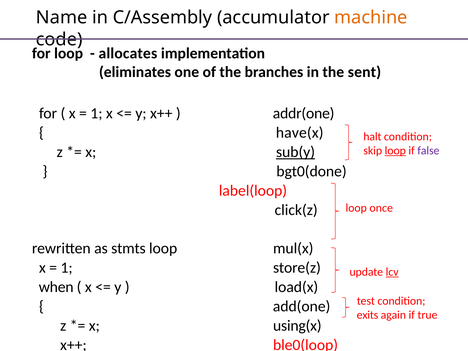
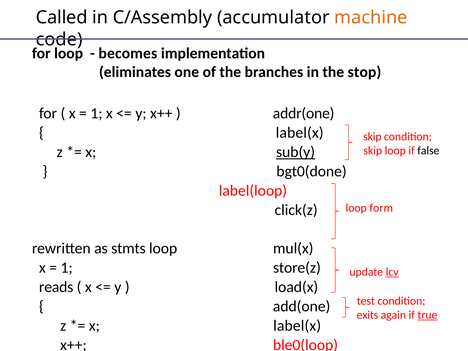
Name: Name -> Called
allocates: allocates -> becomes
sent: sent -> stop
have(x at (300, 133): have(x -> label(x
halt at (372, 137): halt -> skip
loop at (395, 151) underline: present -> none
false colour: purple -> black
once: once -> form
when: when -> reads
true underline: none -> present
x using(x: using(x -> label(x
